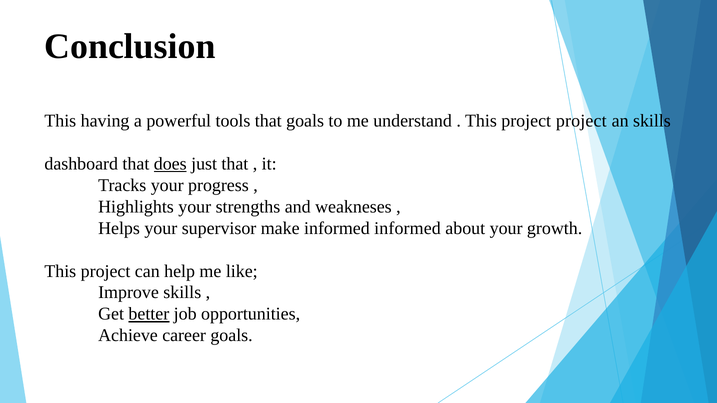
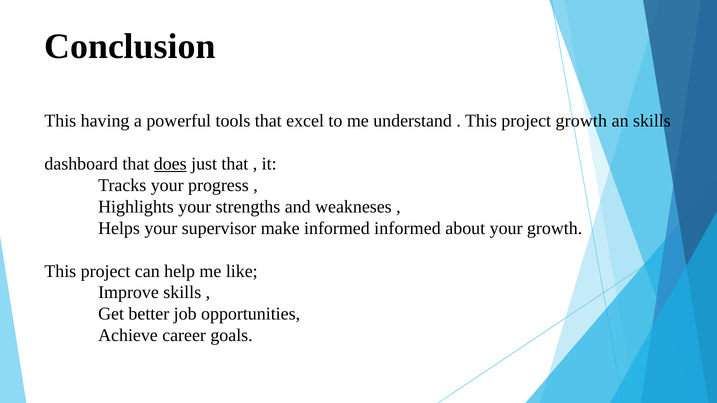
that goals: goals -> excel
project project: project -> growth
better underline: present -> none
